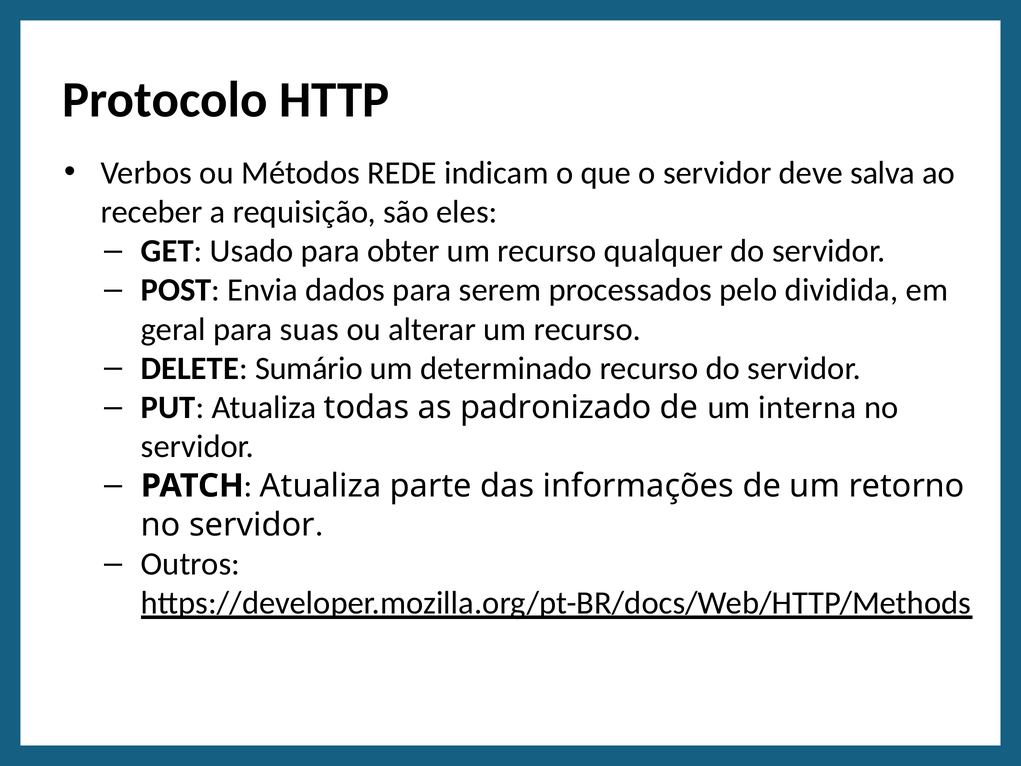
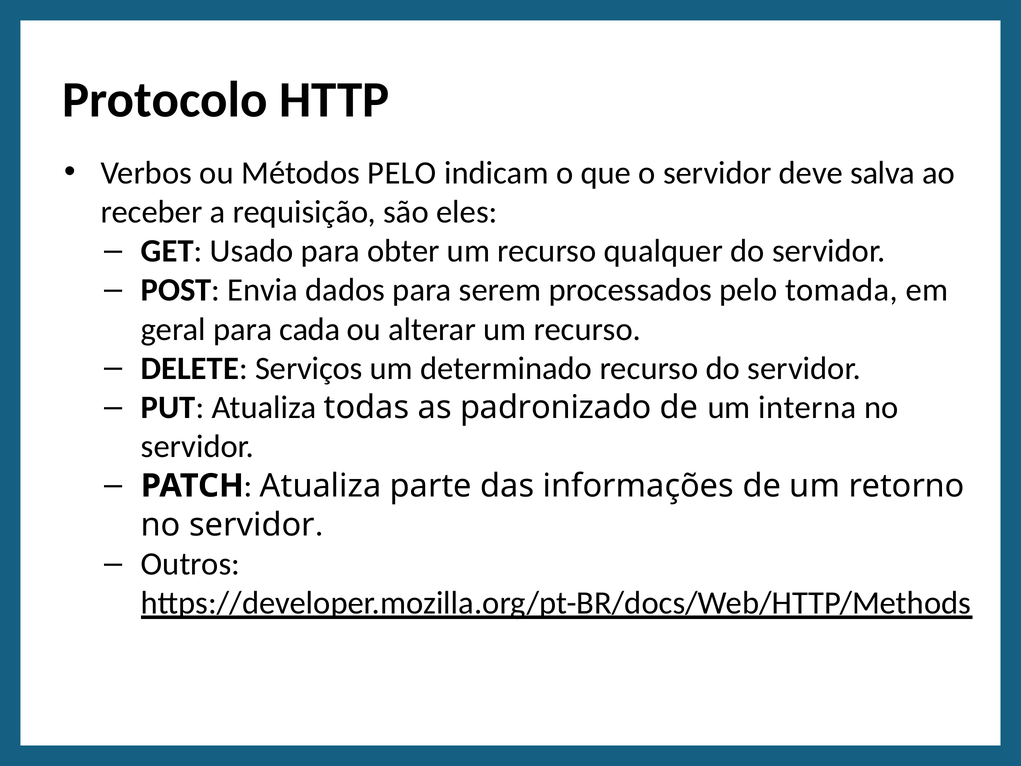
Métodos REDE: REDE -> PELO
dividida: dividida -> tomada
suas: suas -> cada
Sumário: Sumário -> Serviços
